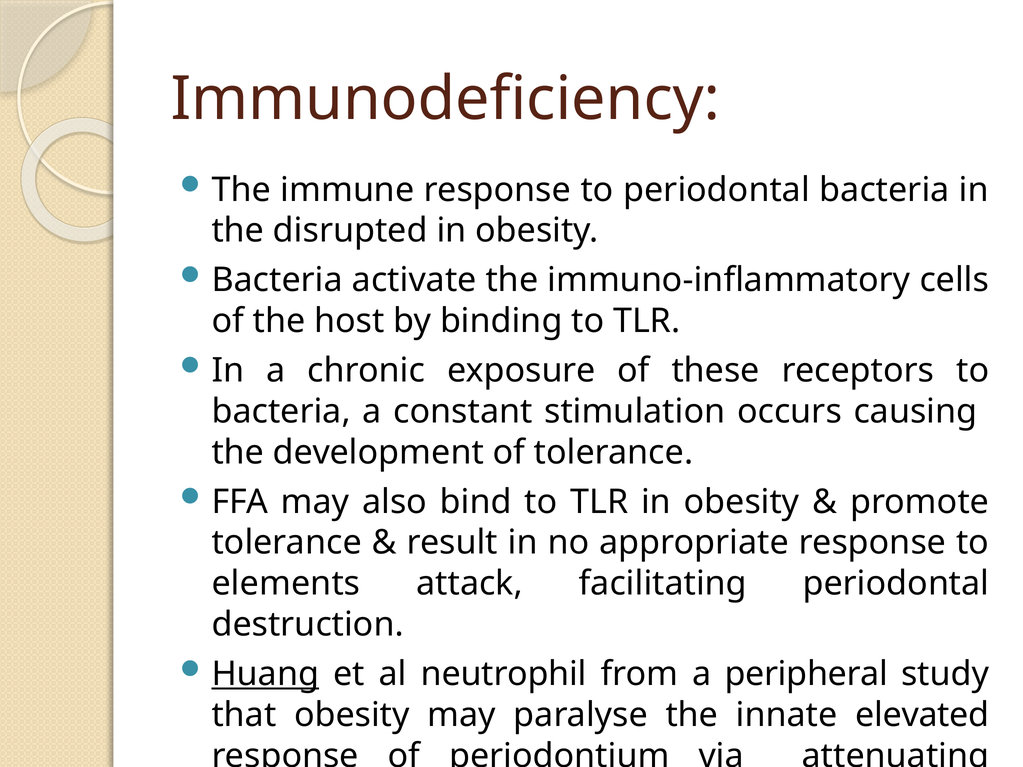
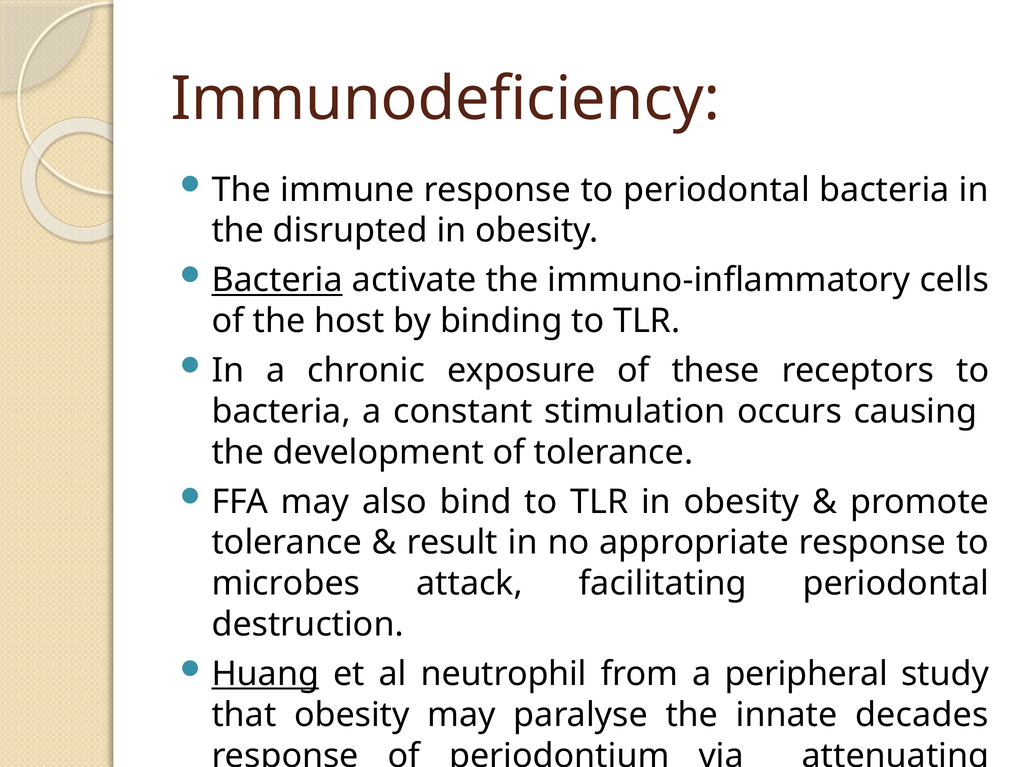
Bacteria at (277, 280) underline: none -> present
elements: elements -> microbes
elevated: elevated -> decades
